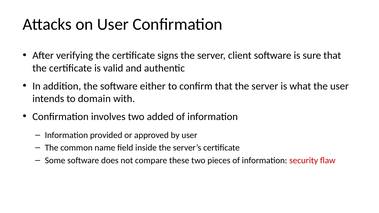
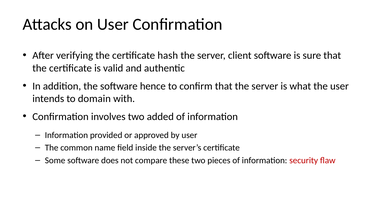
signs: signs -> hash
either: either -> hence
